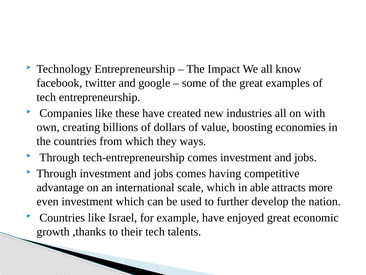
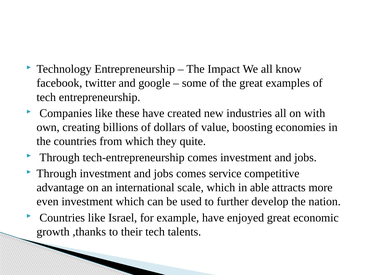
ways: ways -> quite
having: having -> service
